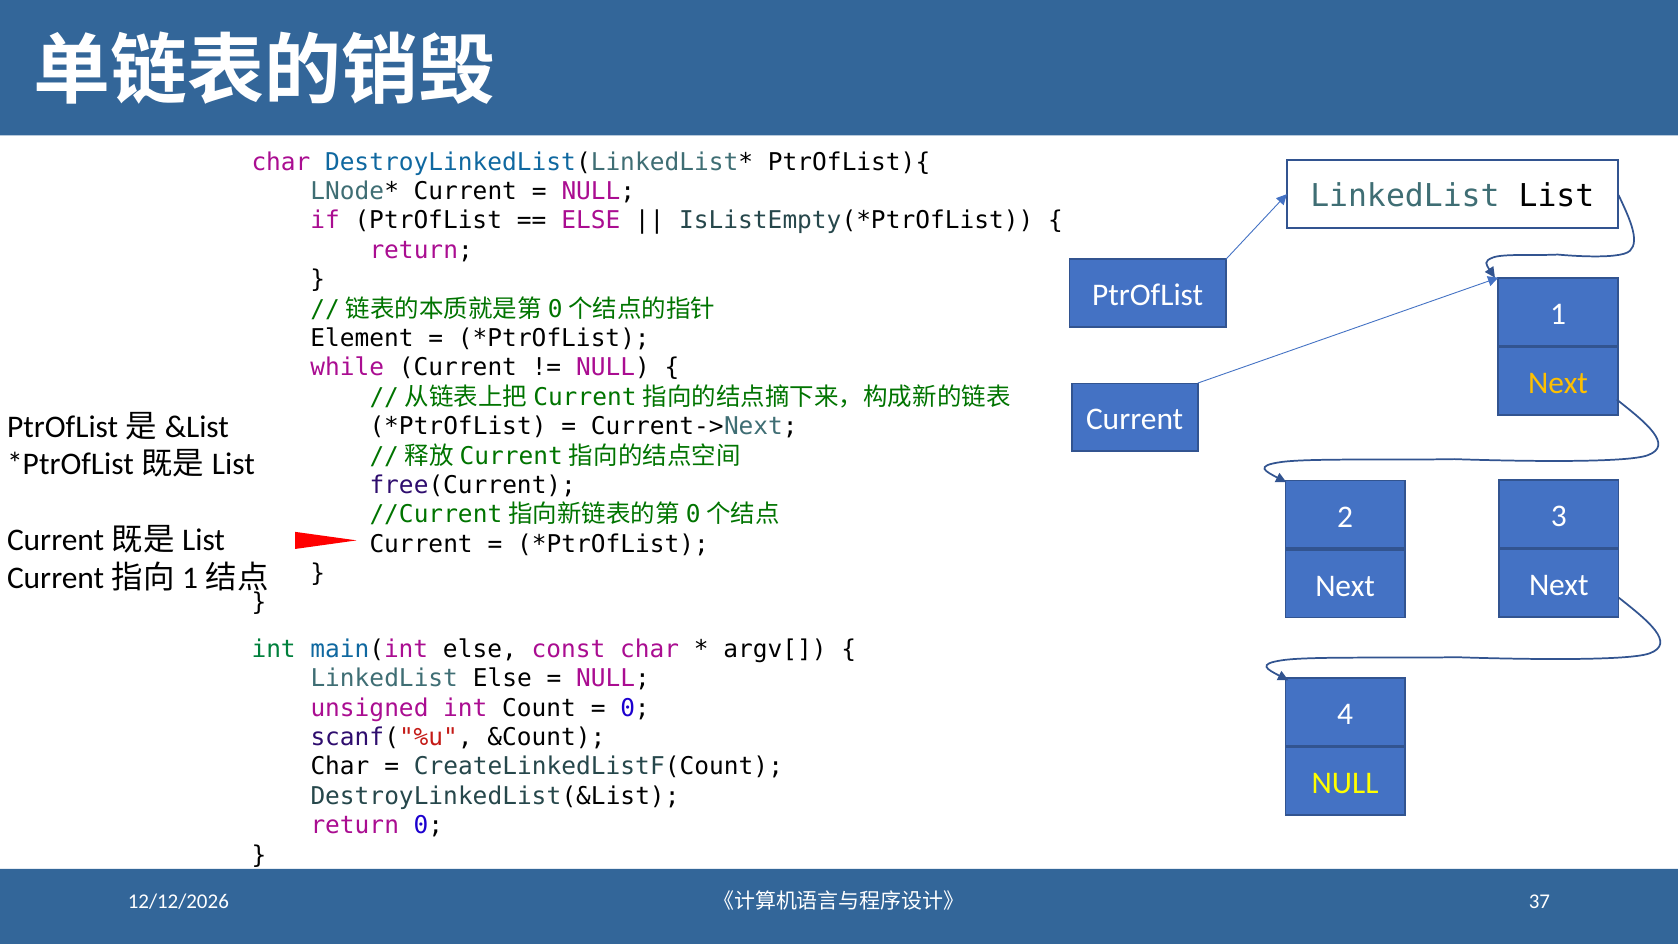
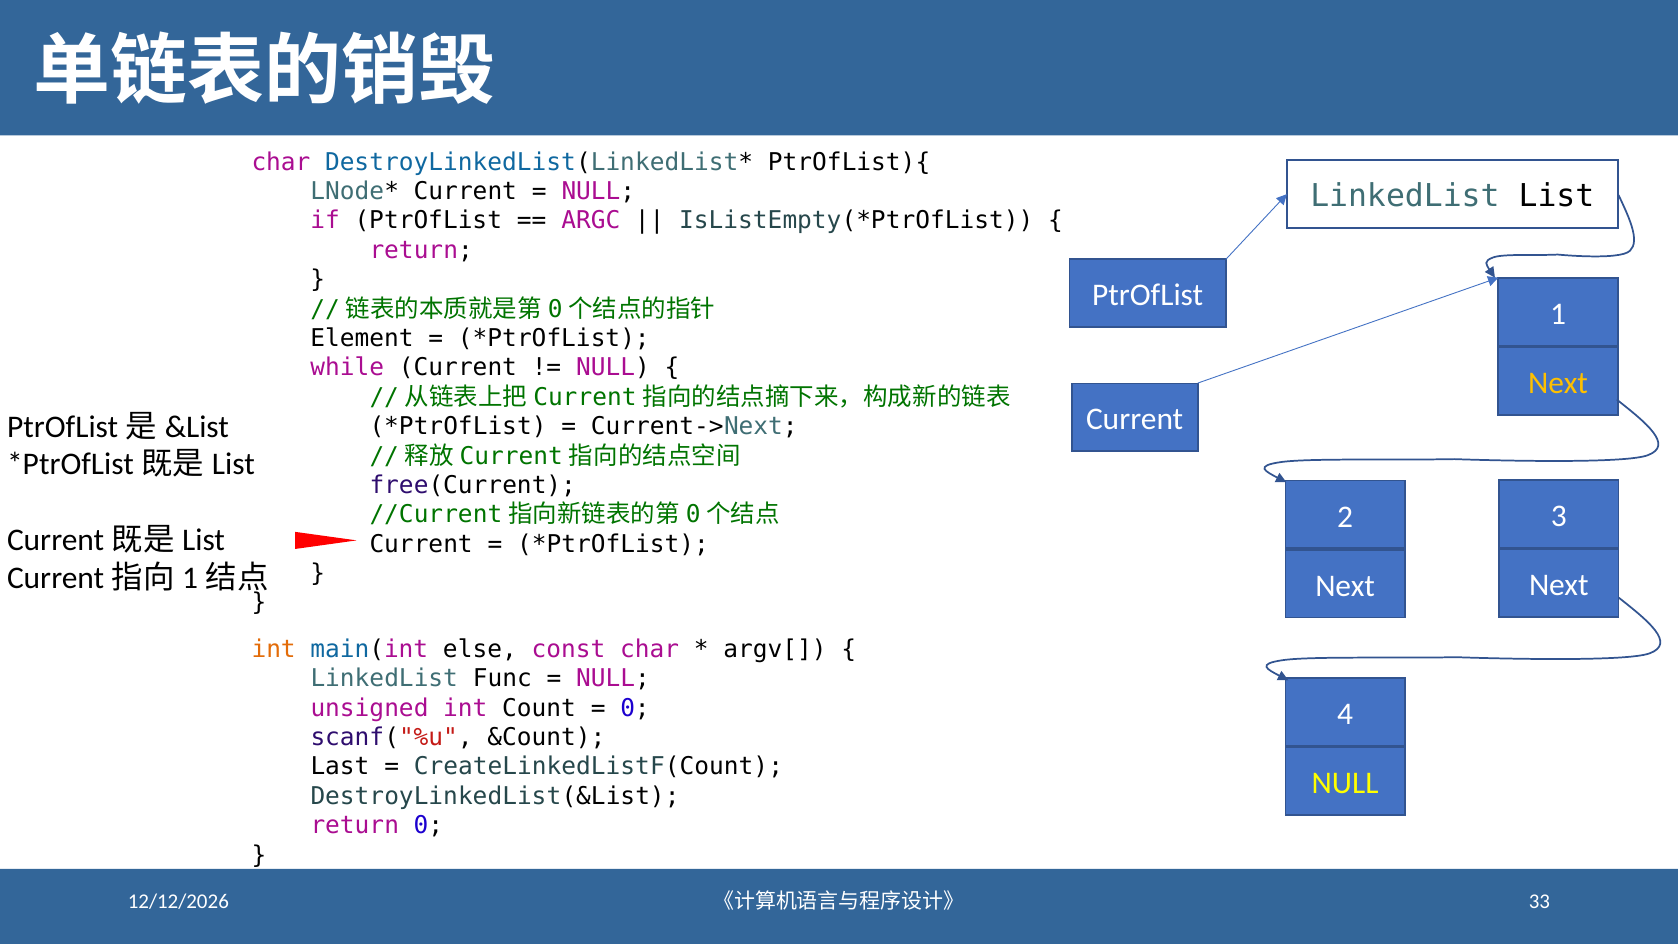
ELSE at (591, 221): ELSE -> ARGC
int at (274, 649) colour: green -> orange
LinkedList Else: Else -> Func
Char at (340, 767): Char -> Last
37: 37 -> 33
